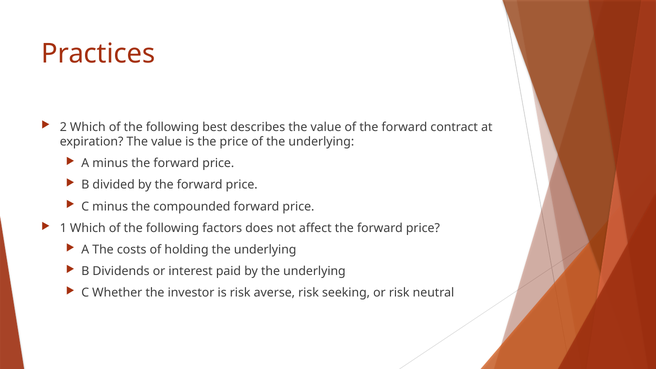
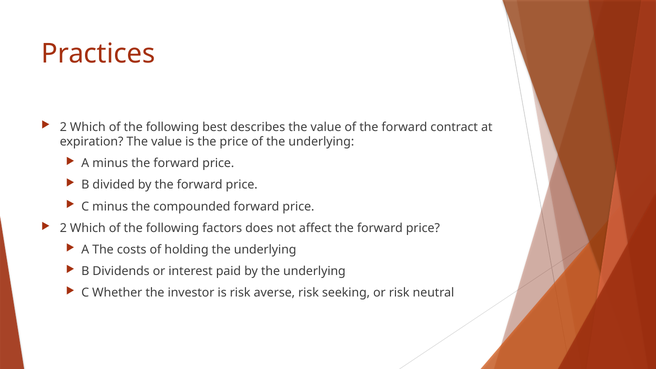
1 at (63, 228): 1 -> 2
